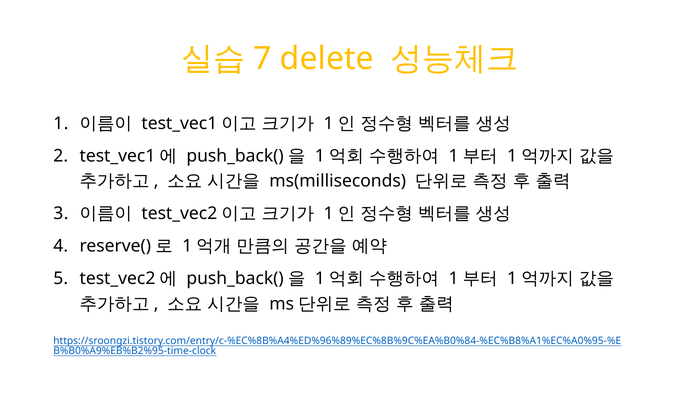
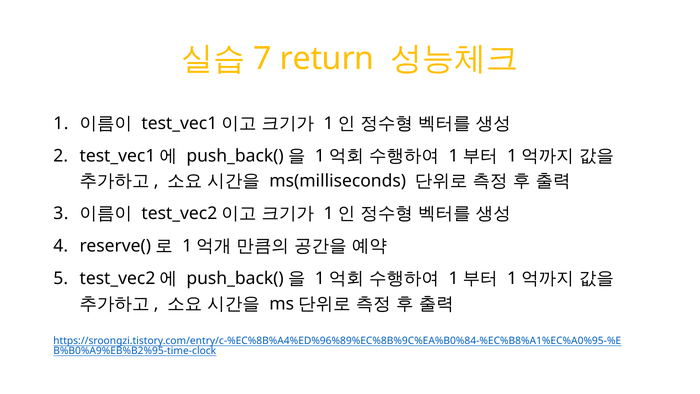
delete: delete -> return
